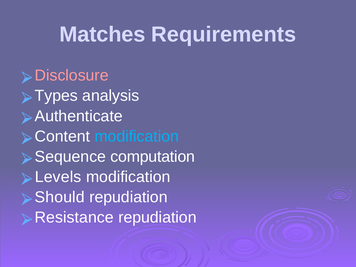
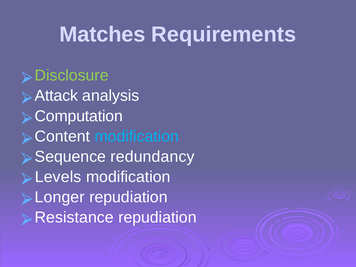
Disclosure colour: pink -> light green
Types: Types -> Attack
Authenticate: Authenticate -> Computation
computation: computation -> redundancy
Should: Should -> Longer
